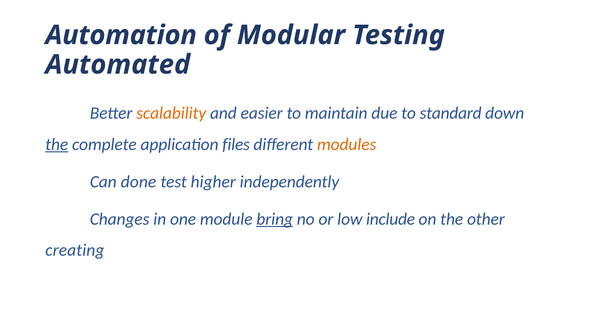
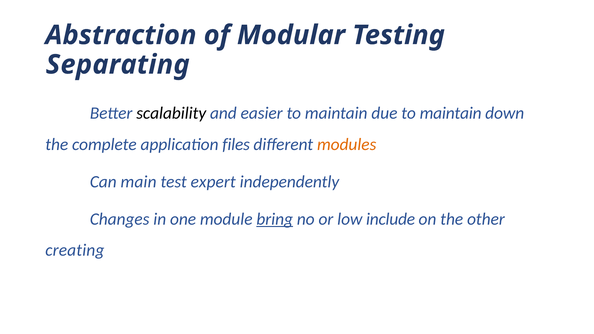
Automation: Automation -> Abstraction
Automated: Automated -> Separating
scalability colour: orange -> black
due to standard: standard -> maintain
the at (57, 144) underline: present -> none
done: done -> main
higher: higher -> expert
